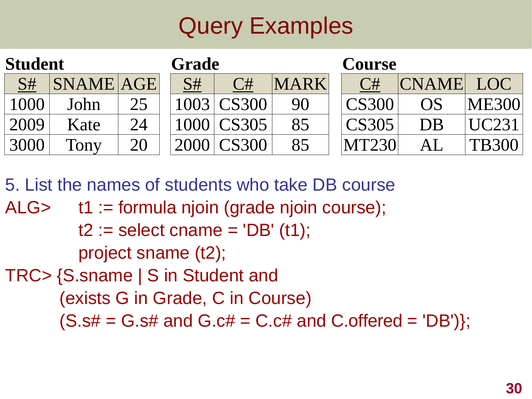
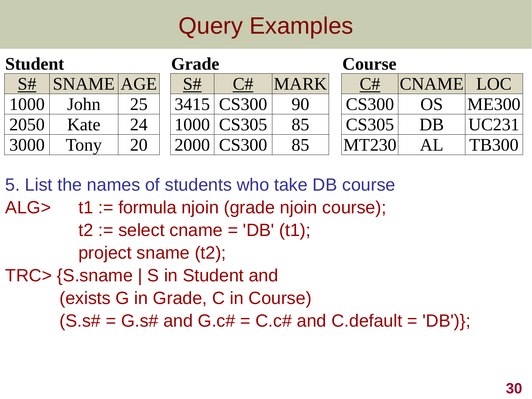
1003: 1003 -> 3415
2009: 2009 -> 2050
C.offered: C.offered -> C.default
